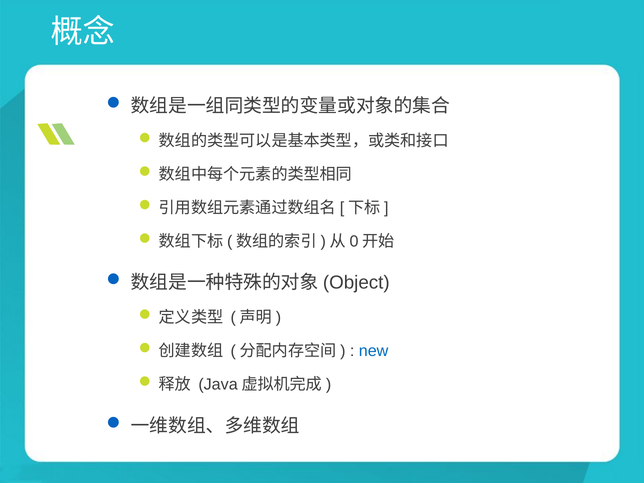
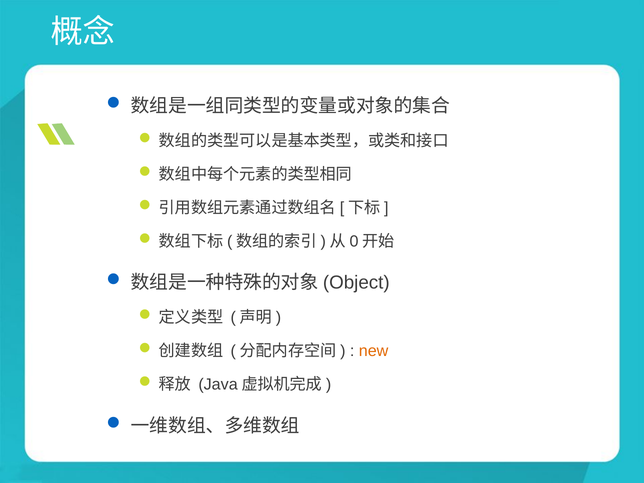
new colour: blue -> orange
